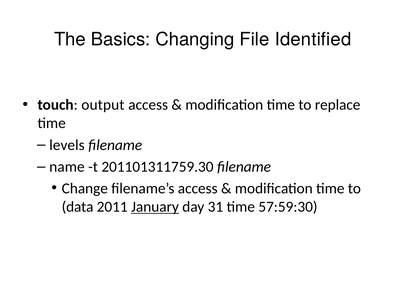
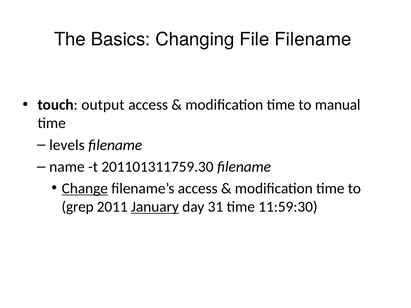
File Identified: Identified -> Filename
replace: replace -> manual
Change underline: none -> present
data: data -> grep
57:59:30: 57:59:30 -> 11:59:30
